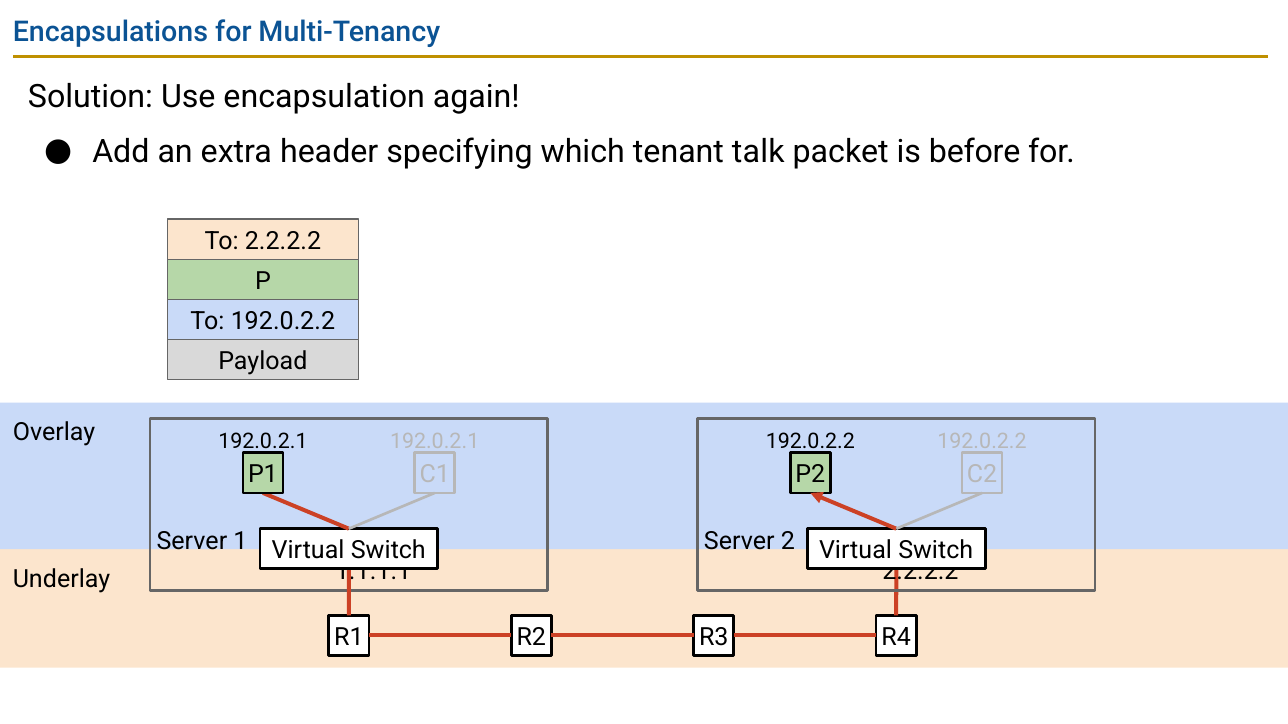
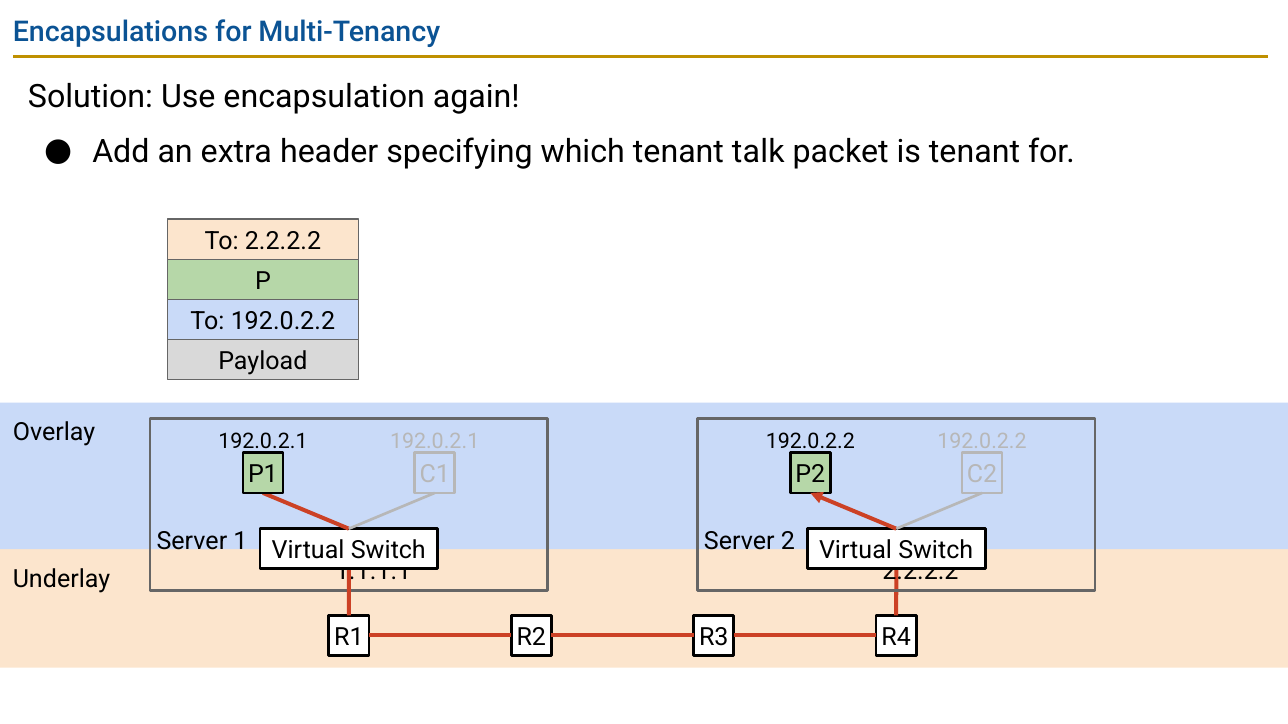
is before: before -> tenant
